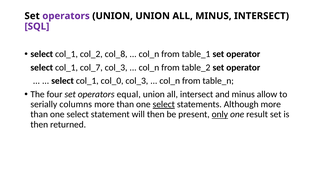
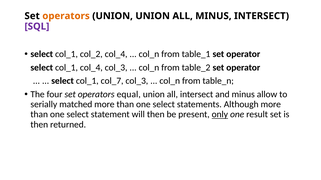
operators at (66, 16) colour: purple -> orange
col_2 col_8: col_8 -> col_4
col_1 col_7: col_7 -> col_4
col_0: col_0 -> col_7
columns: columns -> matched
select at (164, 105) underline: present -> none
